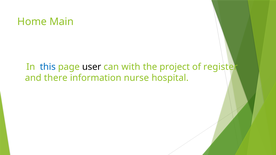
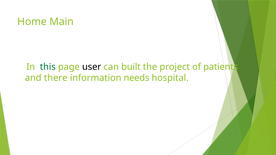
this colour: blue -> green
with: with -> built
register: register -> patients
nurse: nurse -> needs
